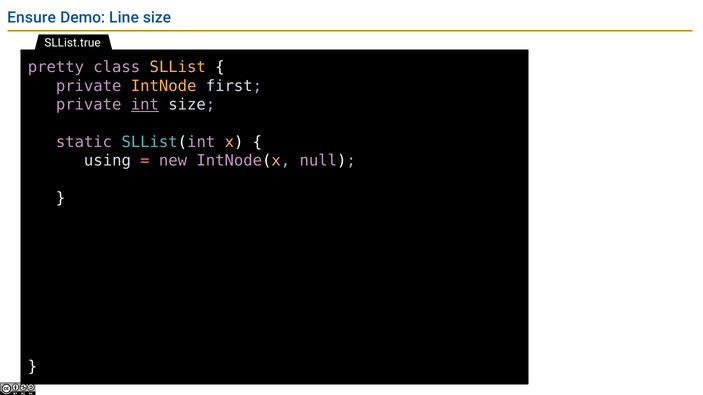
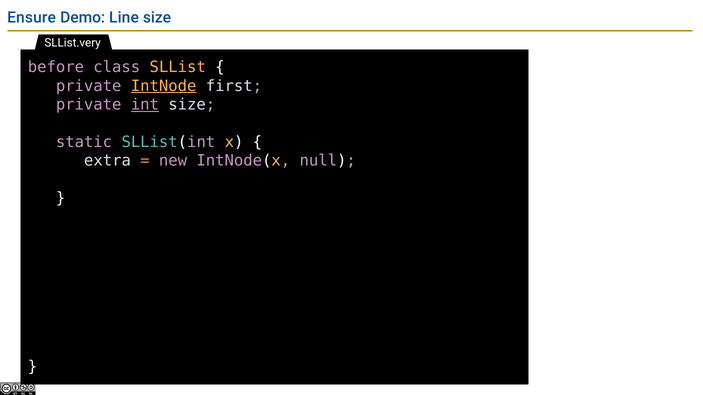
SLList.true: SLList.true -> SLList.very
pretty: pretty -> before
IntNode underline: none -> present
using: using -> extra
